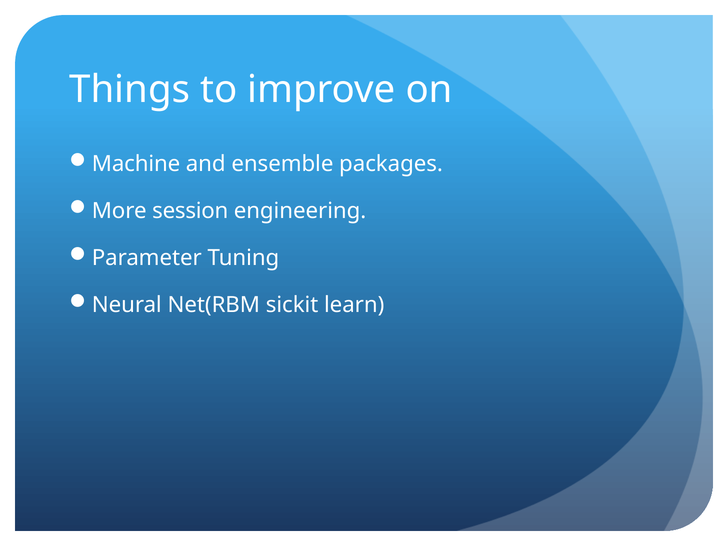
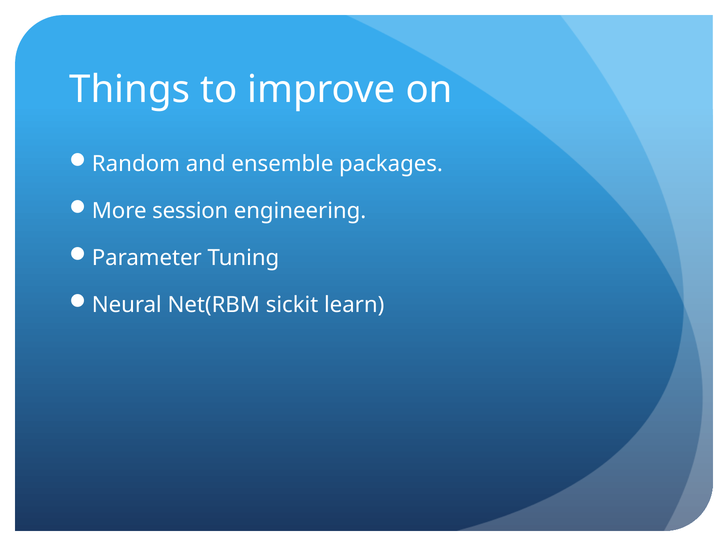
Machine: Machine -> Random
